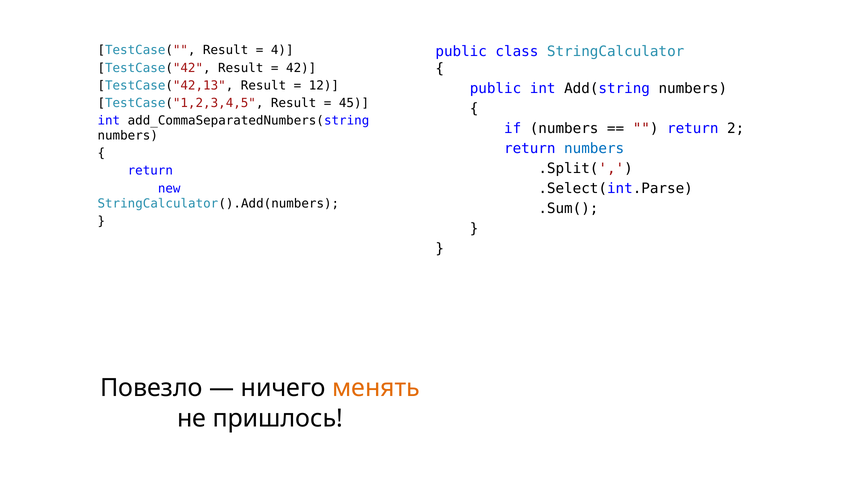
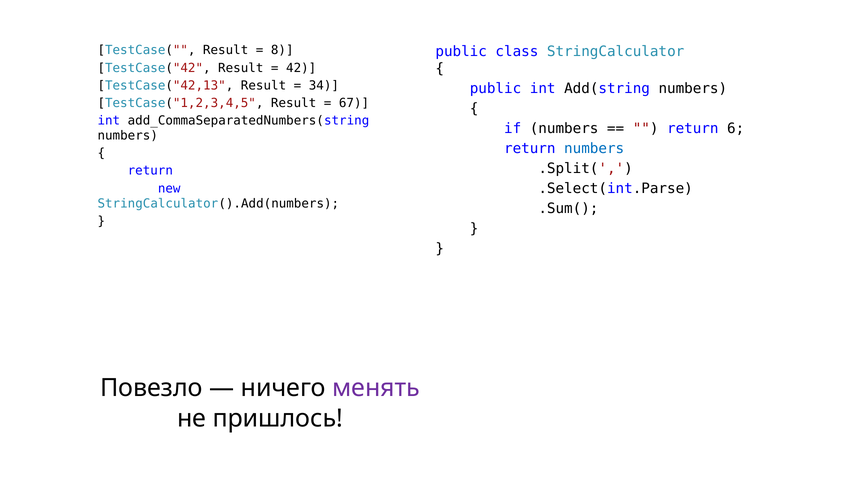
4: 4 -> 8
12: 12 -> 34
45: 45 -> 67
2: 2 -> 6
менять colour: orange -> purple
